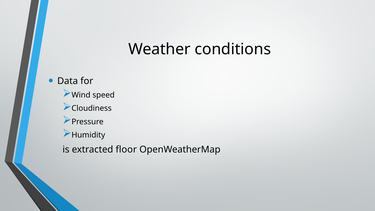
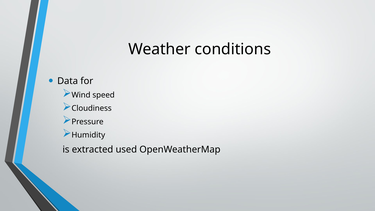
floor: floor -> used
